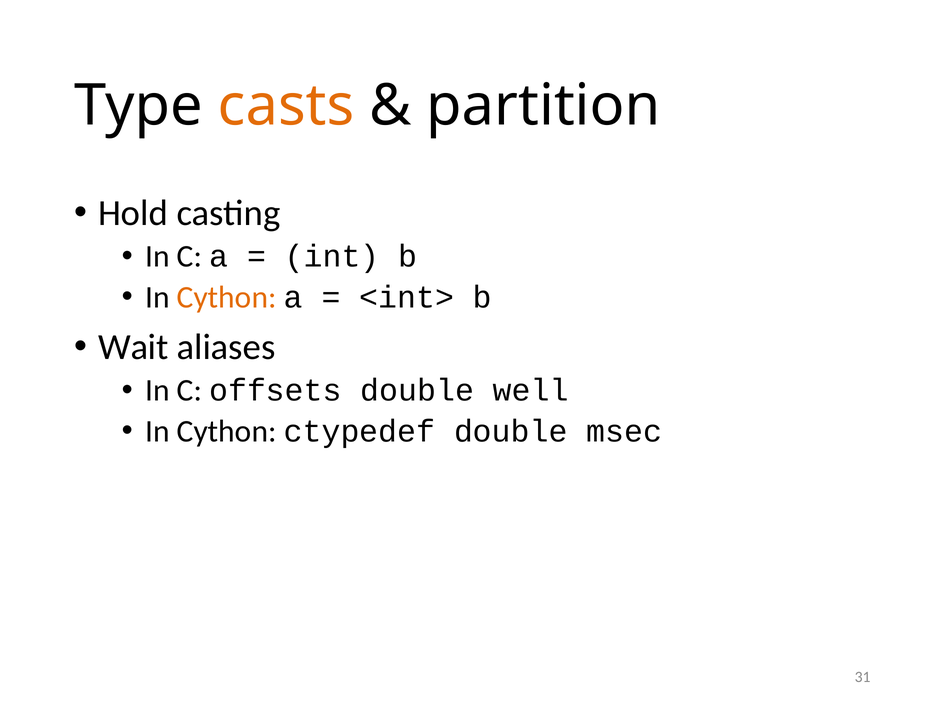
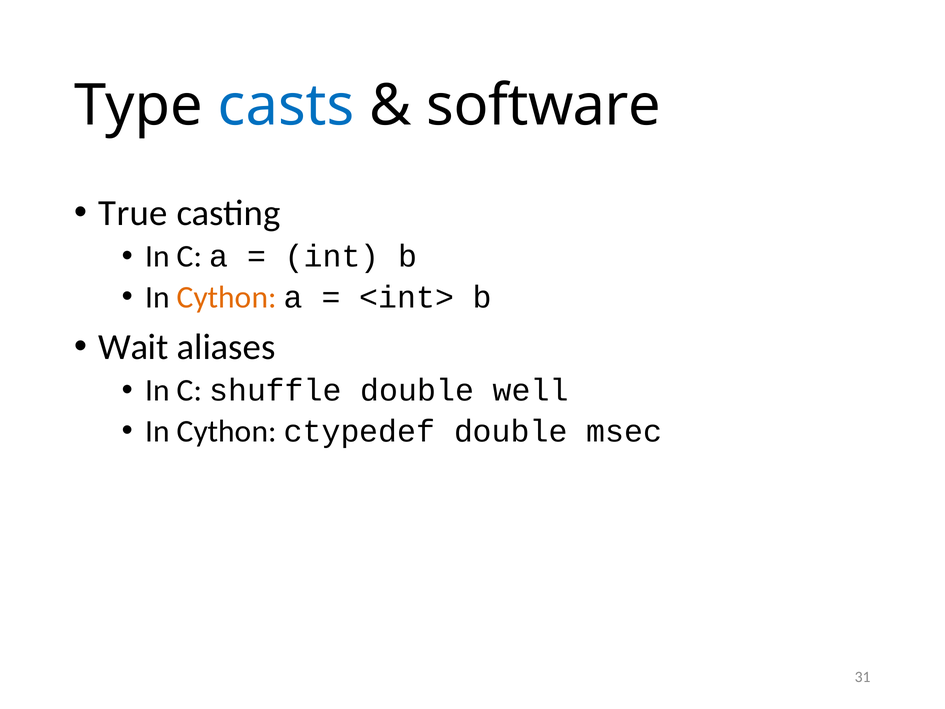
casts colour: orange -> blue
partition: partition -> software
Hold: Hold -> True
offsets: offsets -> shuffle
